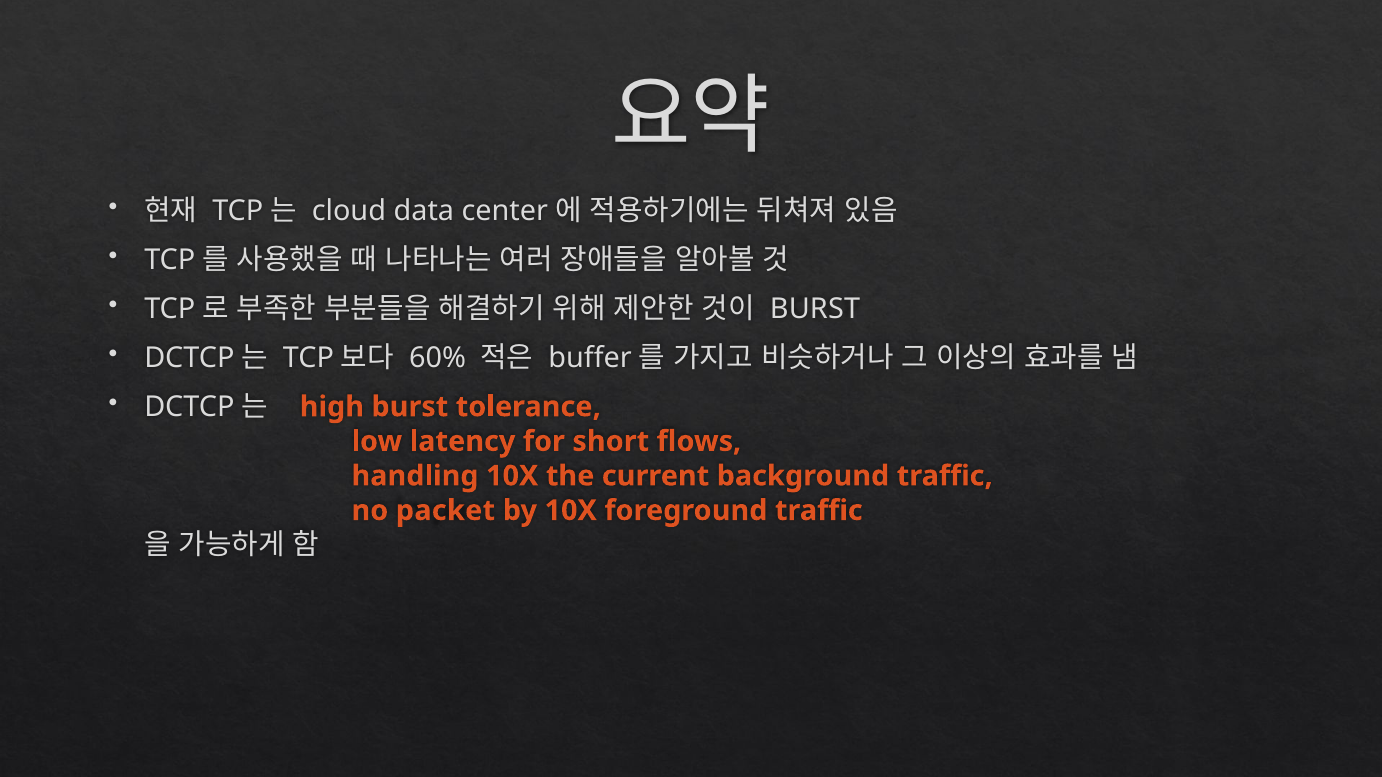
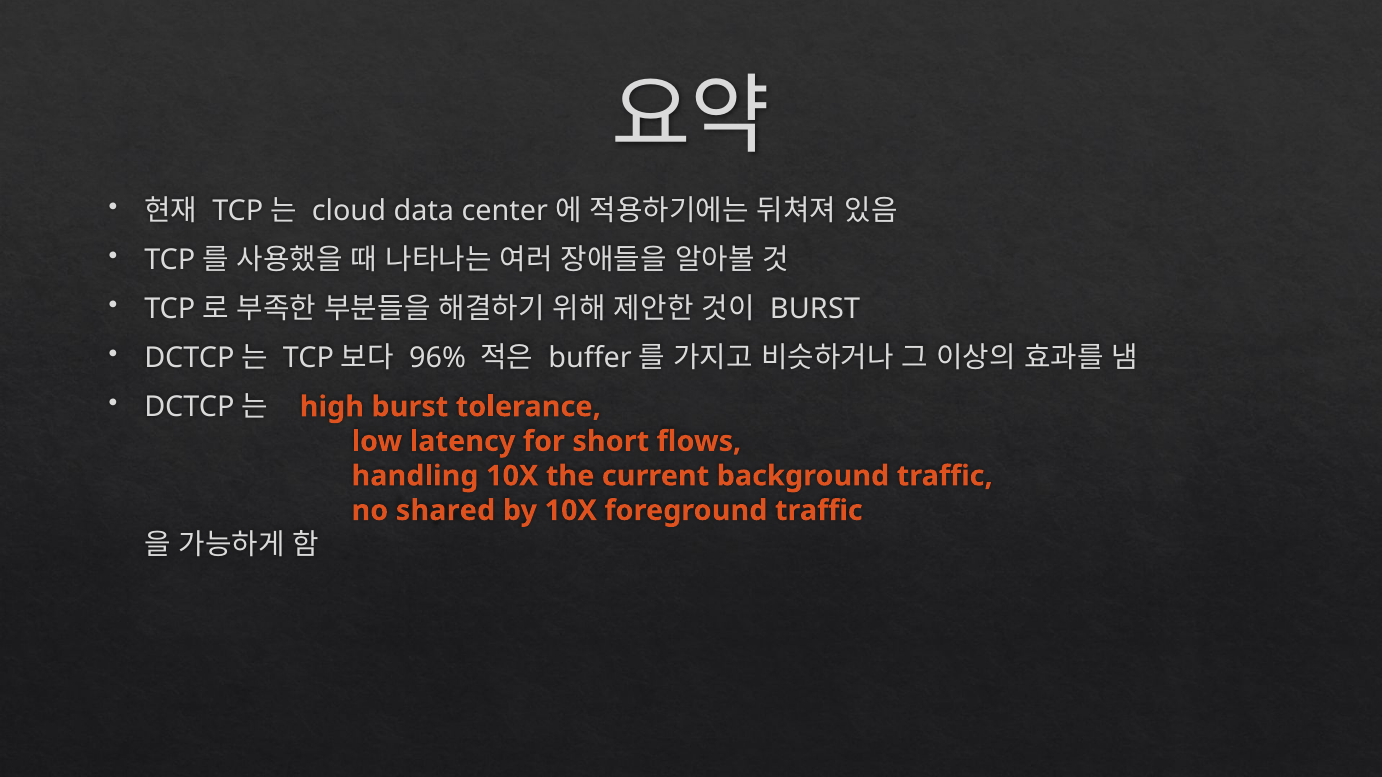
60%: 60% -> 96%
packet: packet -> shared
